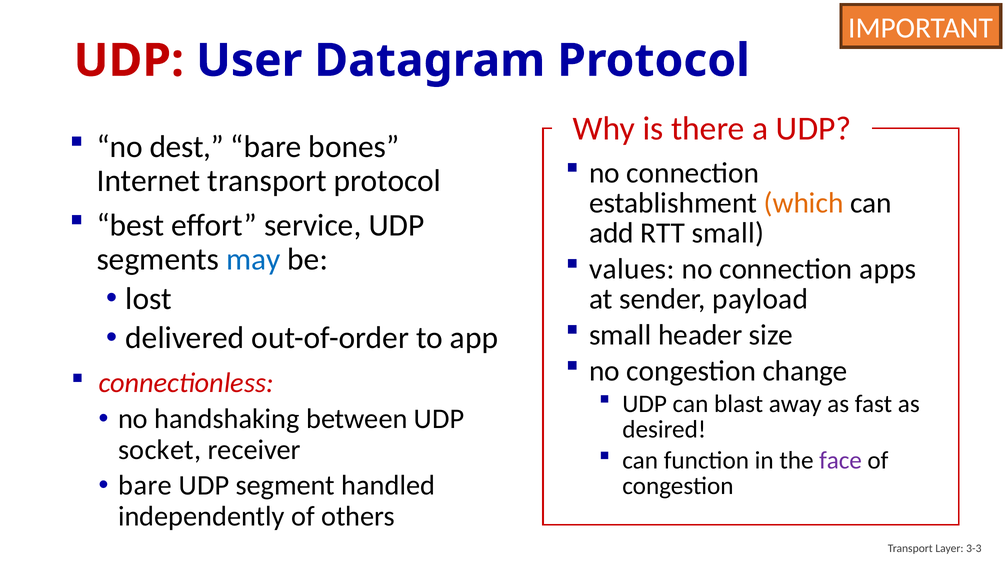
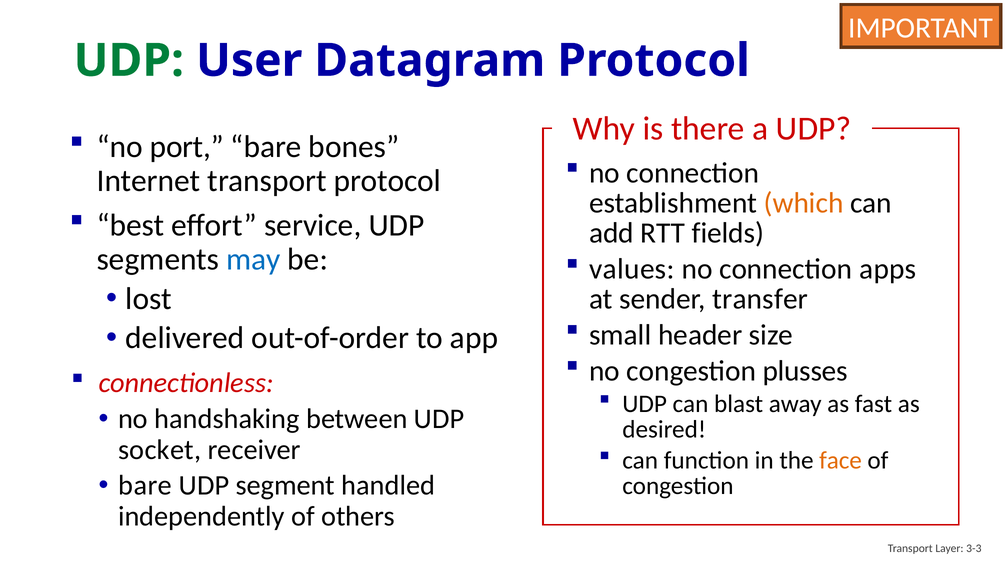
UDP at (129, 61) colour: red -> green
dest: dest -> port
RTT small: small -> fields
payload: payload -> transfer
change: change -> plusses
face colour: purple -> orange
